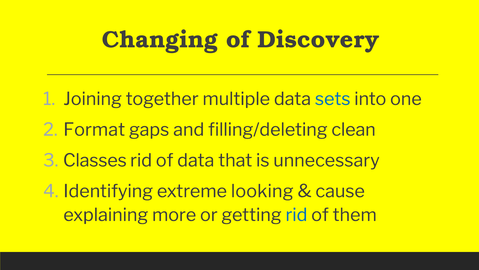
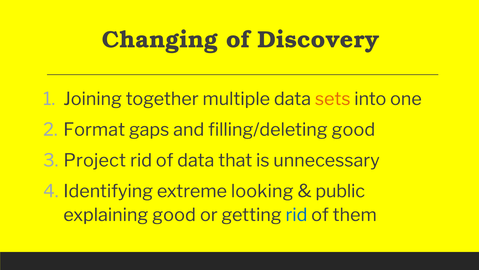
sets colour: blue -> orange
filling/deleting clean: clean -> good
Classes: Classes -> Project
cause: cause -> public
explaining more: more -> good
